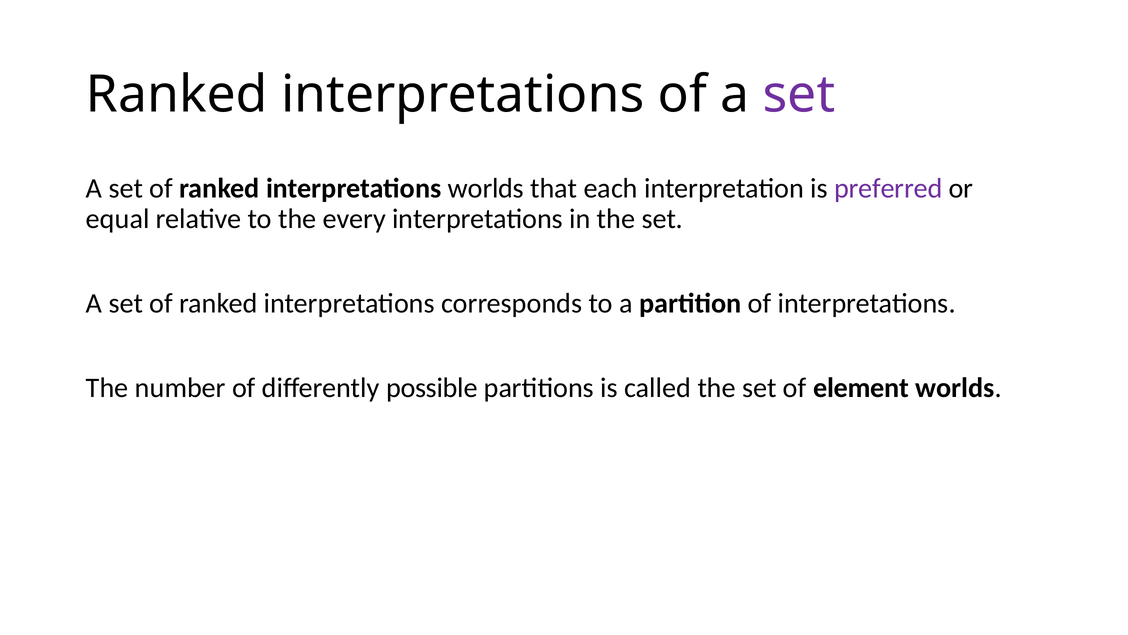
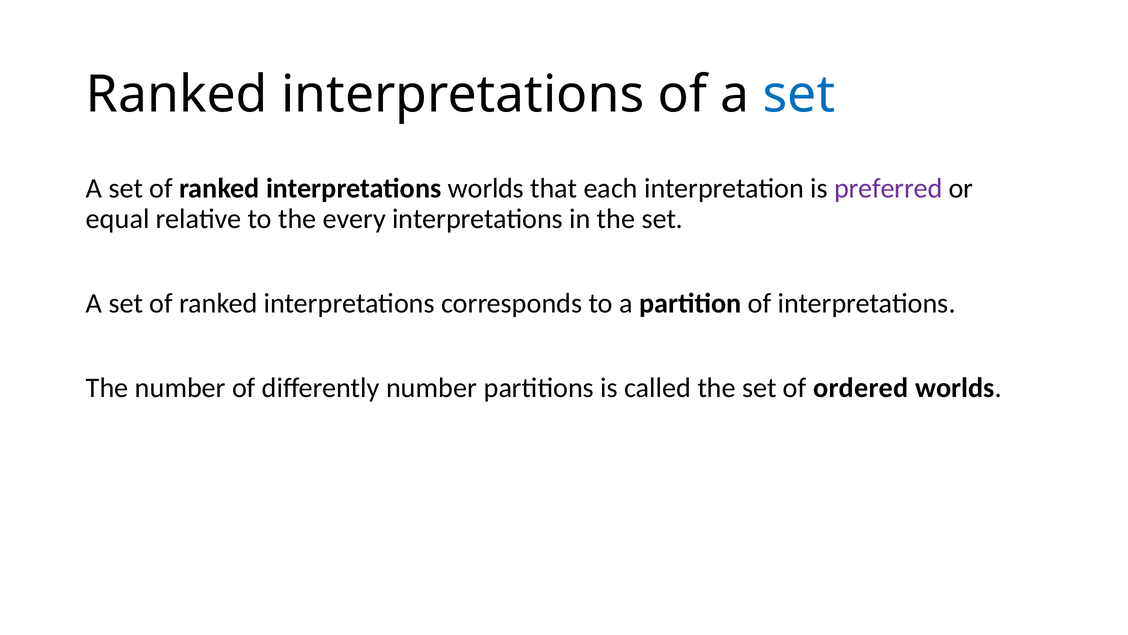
set at (799, 95) colour: purple -> blue
differently possible: possible -> number
element: element -> ordered
